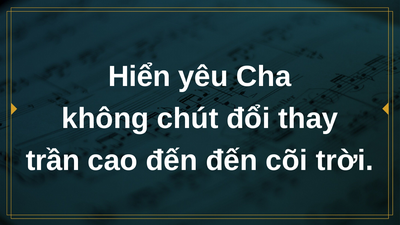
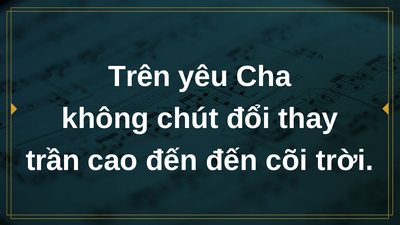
Hiển: Hiển -> Trên
